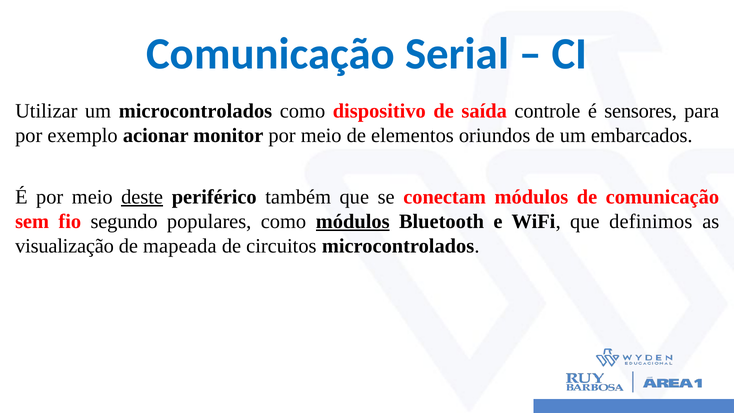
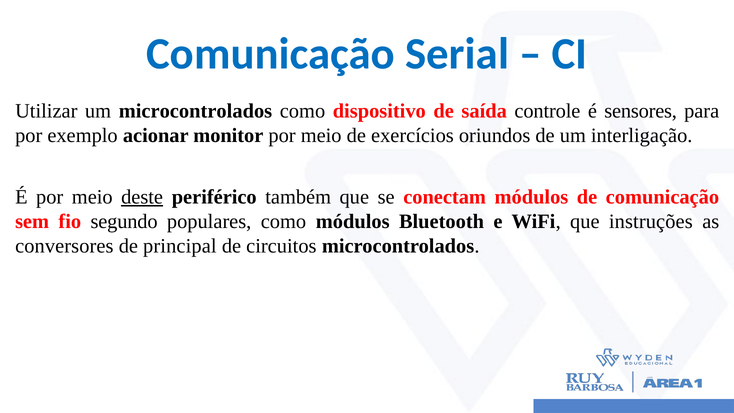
elementos: elementos -> exercícios
embarcados: embarcados -> interligação
módulos at (353, 221) underline: present -> none
definimos: definimos -> instruções
visualização: visualização -> conversores
mapeada: mapeada -> principal
